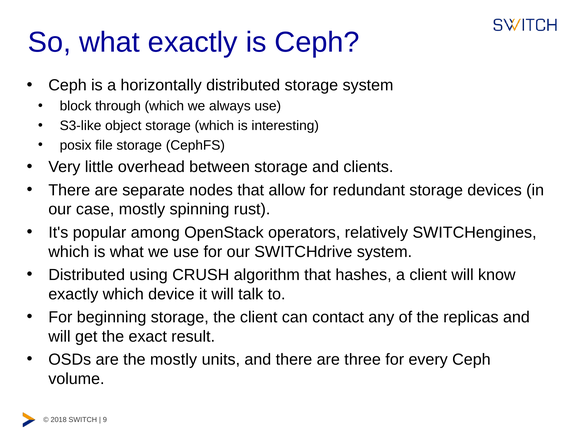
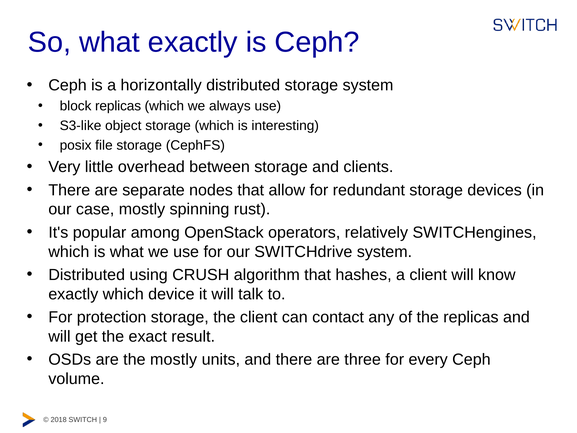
block through: through -> replicas
beginning: beginning -> protection
